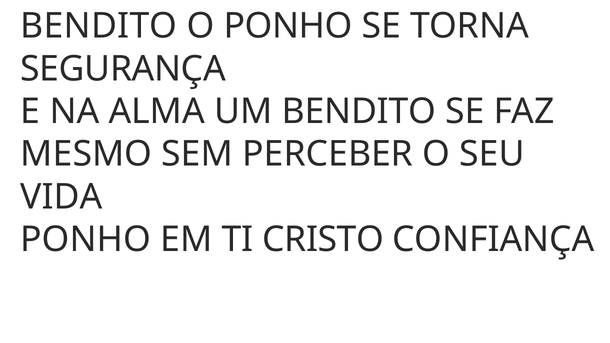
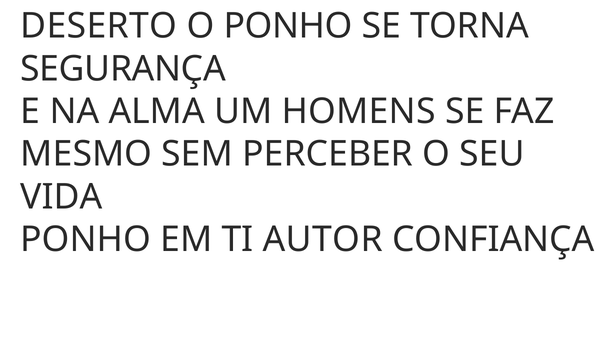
BENDITO at (99, 26): BENDITO -> DESERTO
UM BENDITO: BENDITO -> HOMENS
CRISTO: CRISTO -> AUTOR
